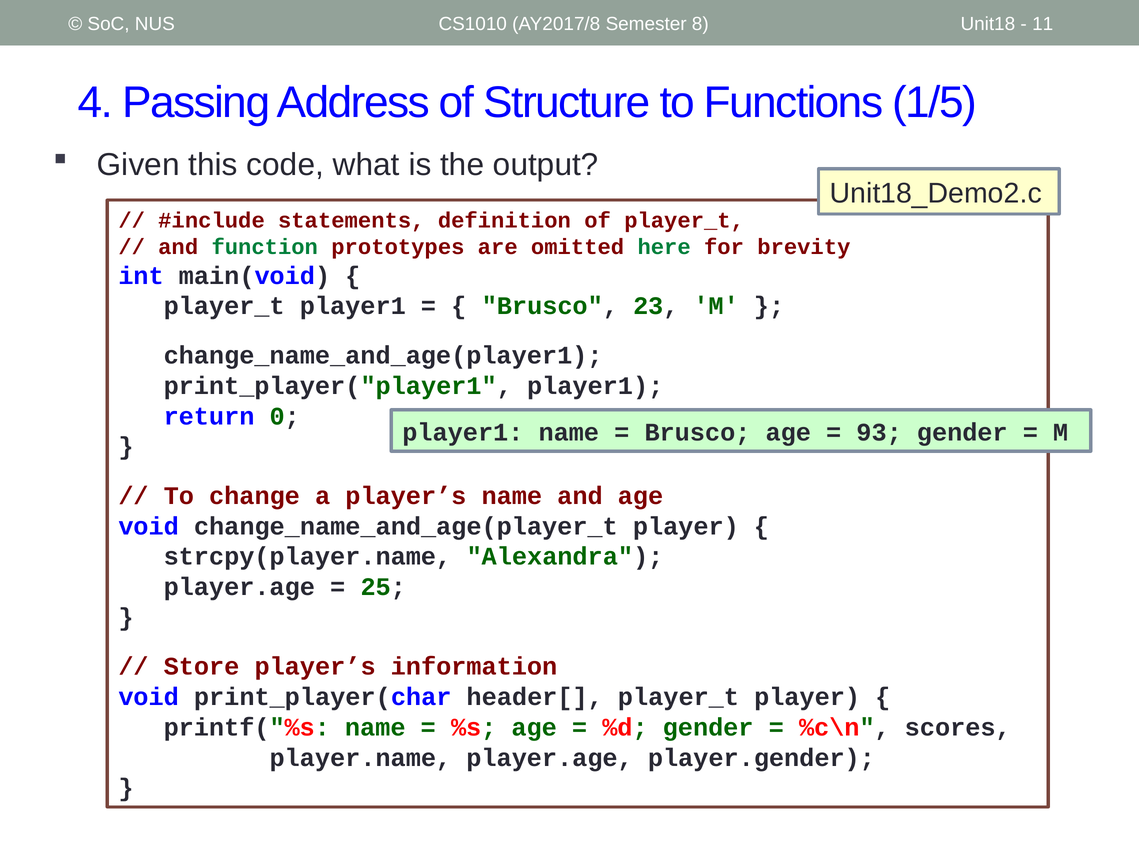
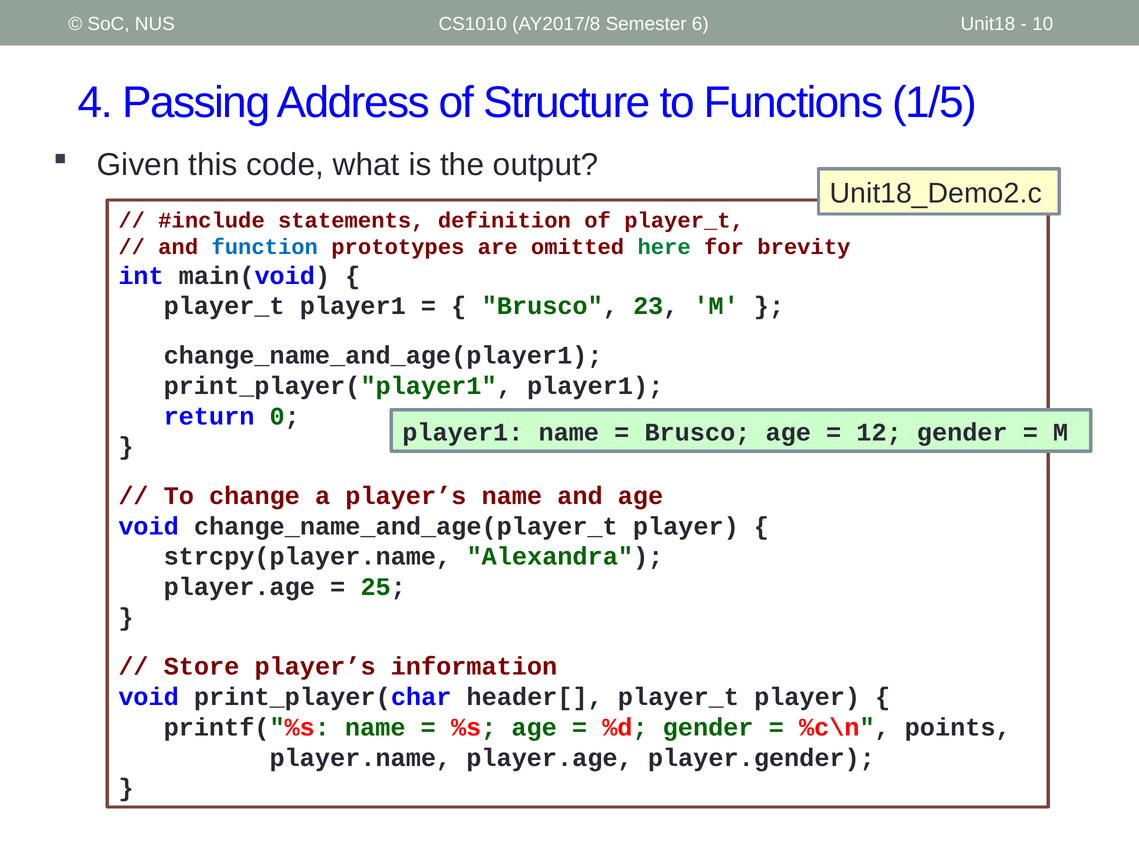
8: 8 -> 6
11: 11 -> 10
function colour: green -> blue
93: 93 -> 12
scores: scores -> points
